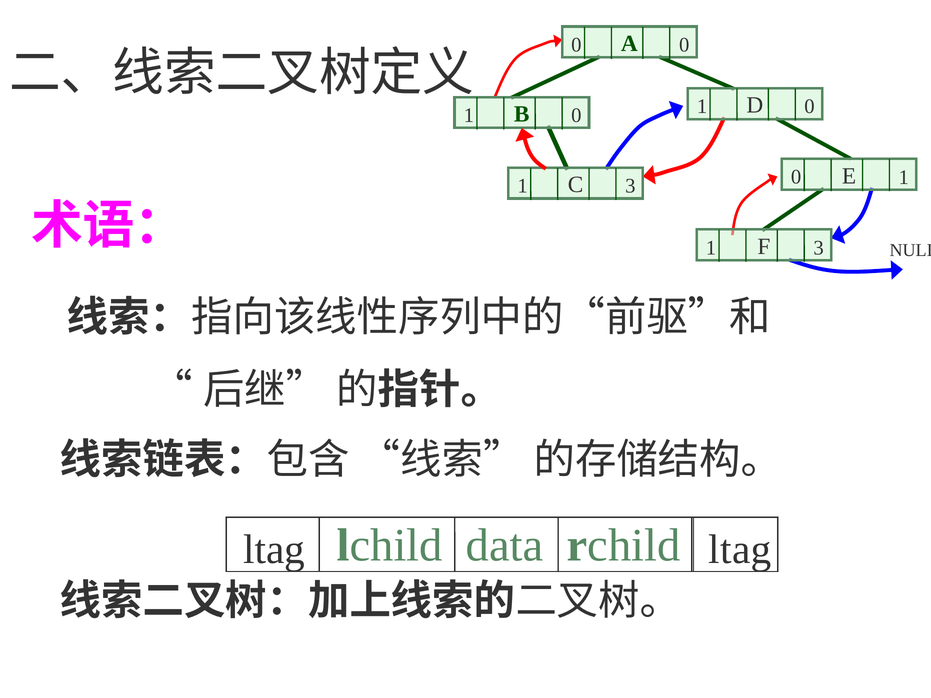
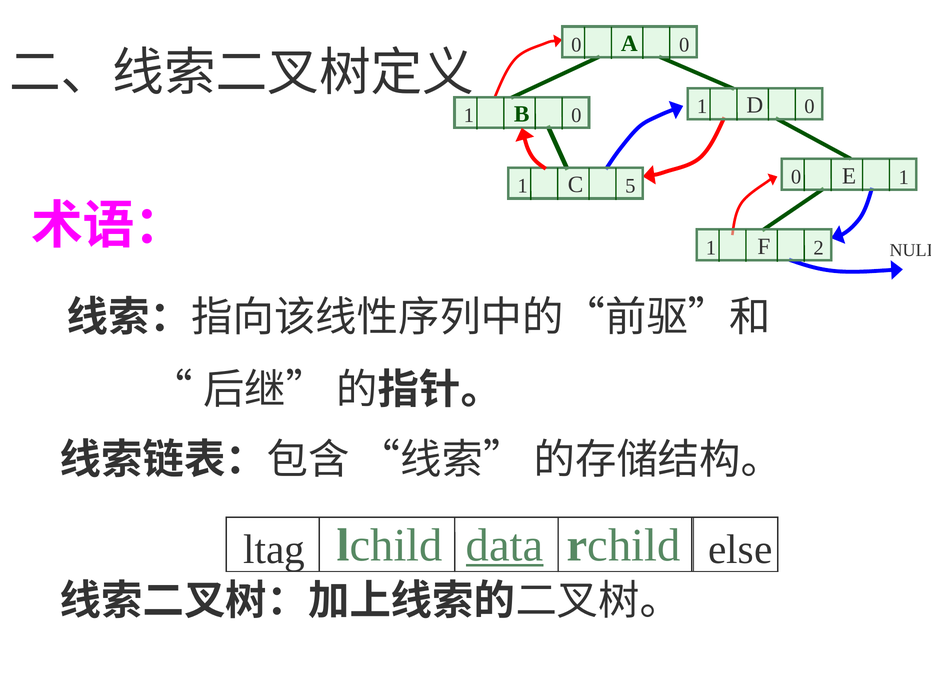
3 at (630, 186): 3 -> 5
3 at (819, 248): 3 -> 2
data underline: none -> present
ltag ltag: ltag -> else
